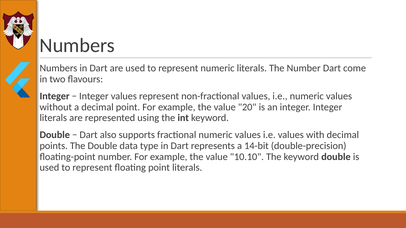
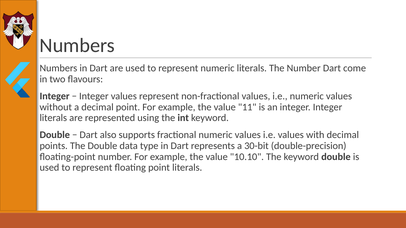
20: 20 -> 11
14-bit: 14-bit -> 30-bit
